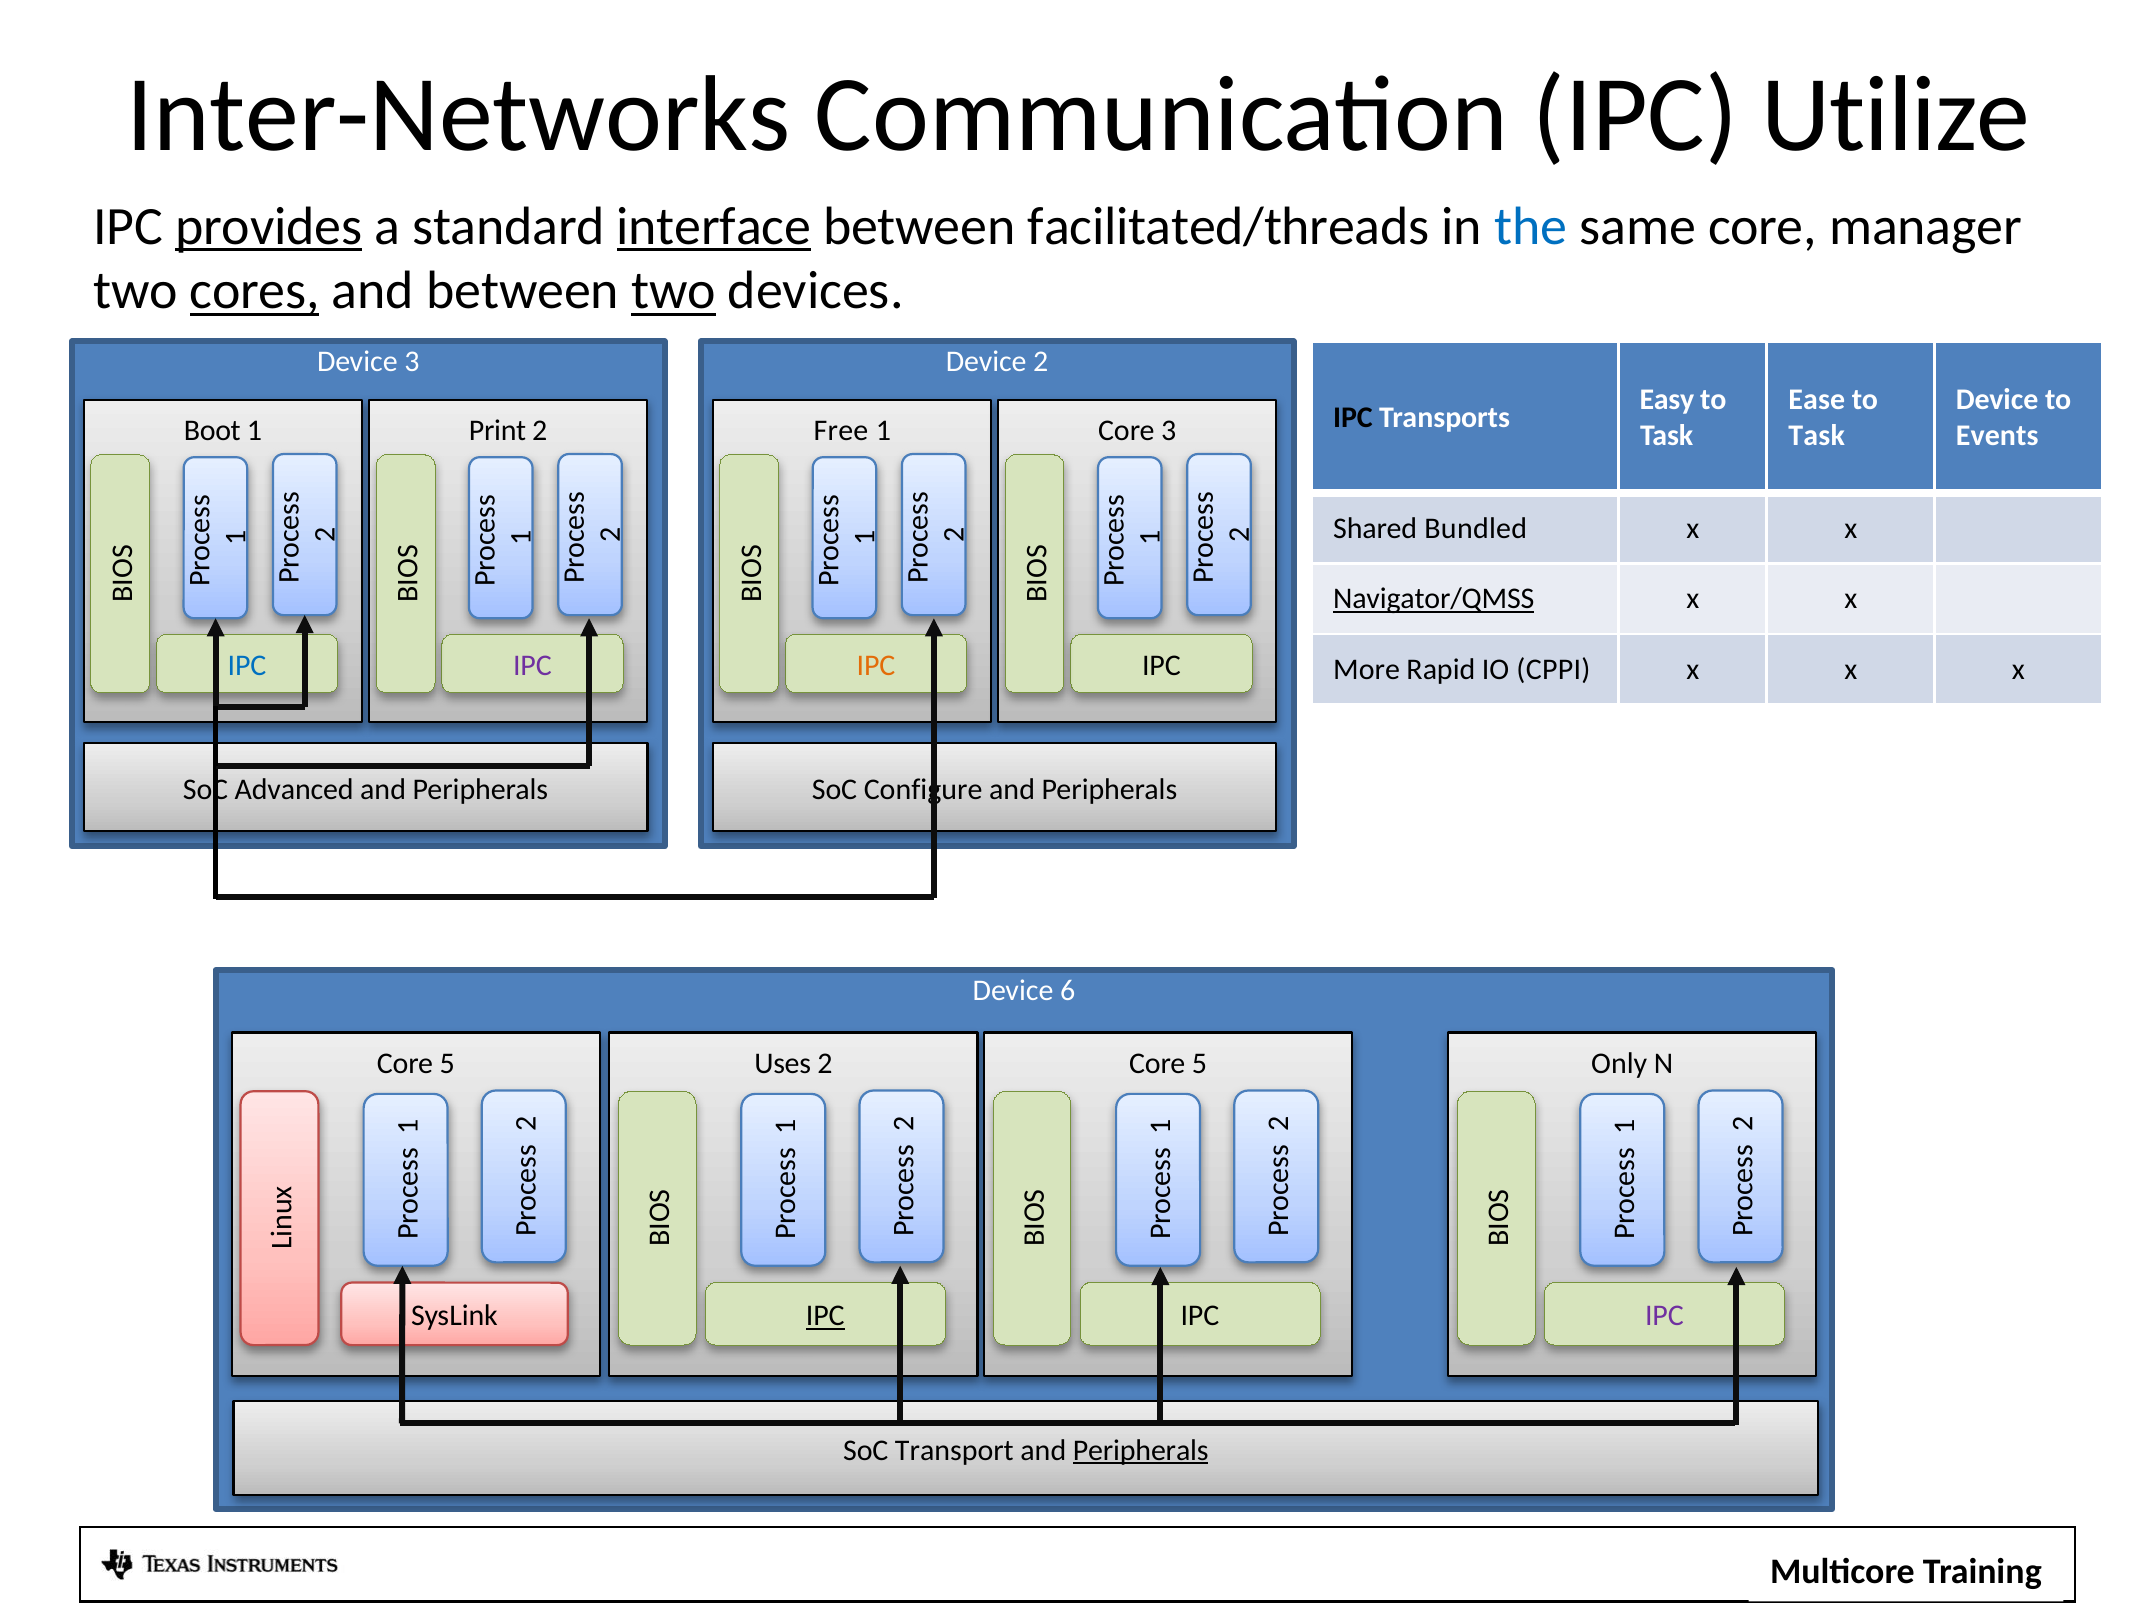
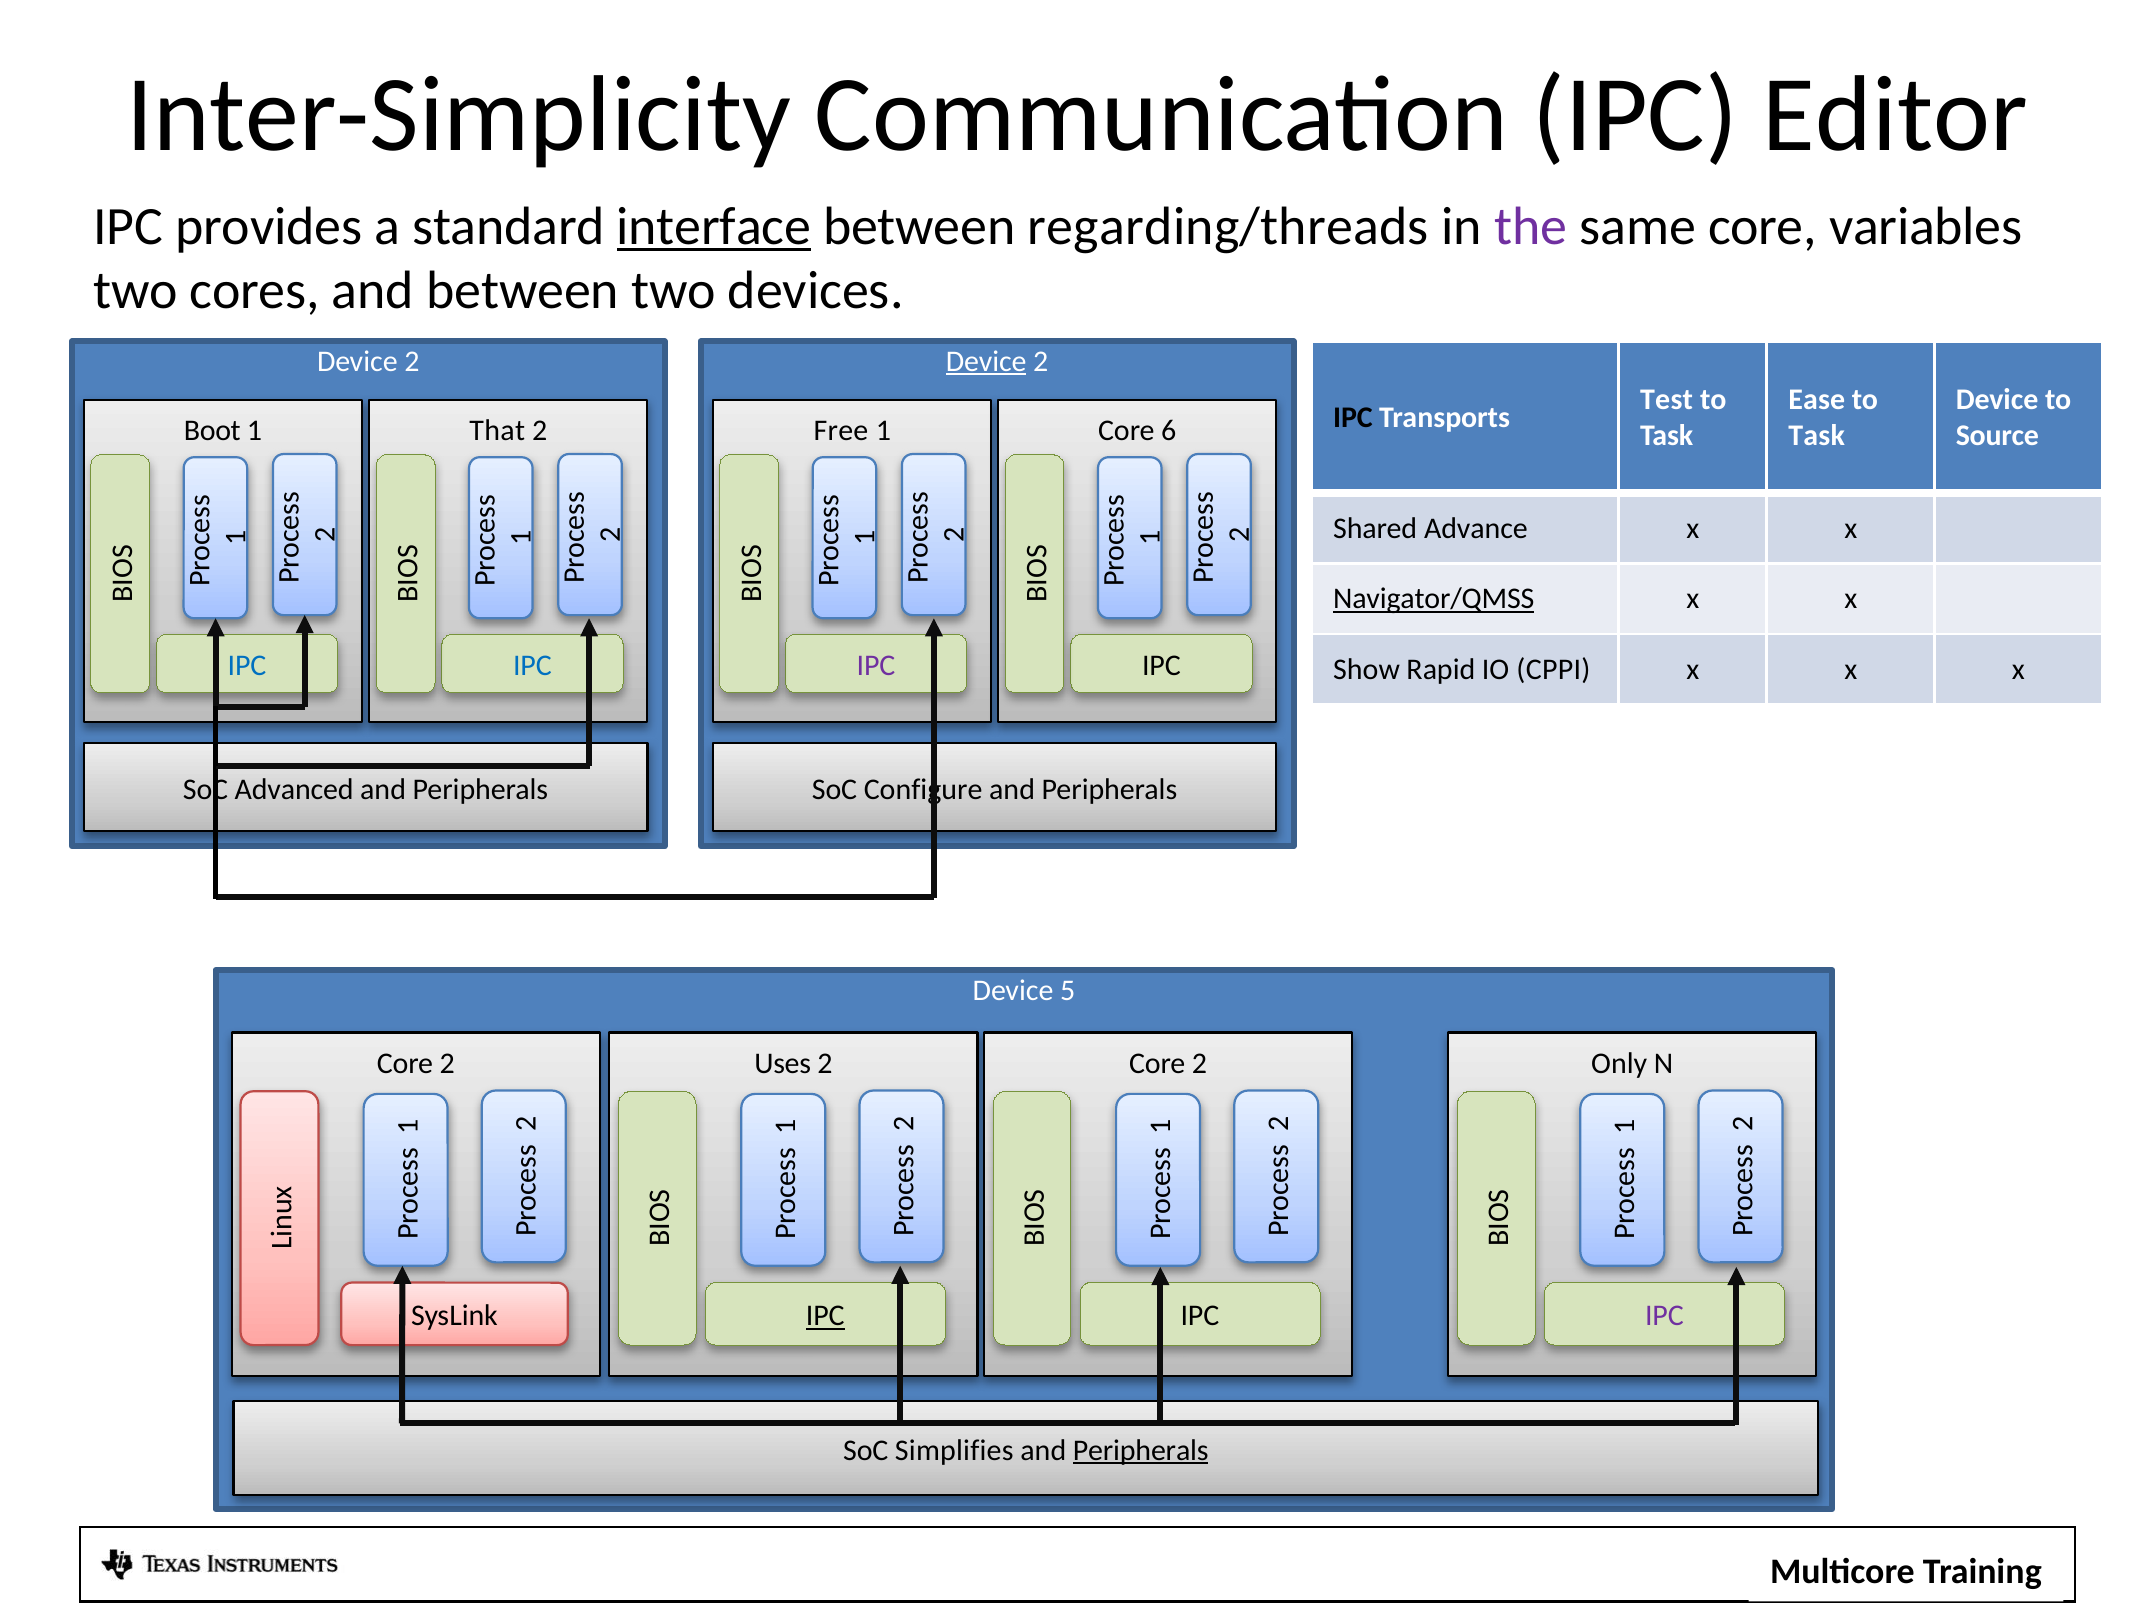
Inter-Networks: Inter-Networks -> Inter-Simplicity
Utilize: Utilize -> Editor
provides underline: present -> none
facilitated/threads: facilitated/threads -> regarding/threads
the colour: blue -> purple
manager: manager -> variables
cores underline: present -> none
two at (674, 291) underline: present -> none
3 at (412, 361): 3 -> 2
Device at (986, 361) underline: none -> present
Easy: Easy -> Test
Print: Print -> That
Core 3: 3 -> 6
Events: Events -> Source
Bundled: Bundled -> Advance
IPC at (532, 665) colour: purple -> blue
IPC at (876, 665) colour: orange -> purple
More: More -> Show
6: 6 -> 5
5 at (447, 1063): 5 -> 2
5 at (1200, 1063): 5 -> 2
Transport: Transport -> Simplifies
